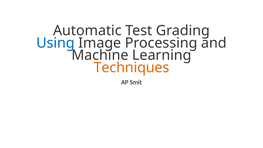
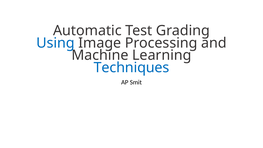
Techniques colour: orange -> blue
